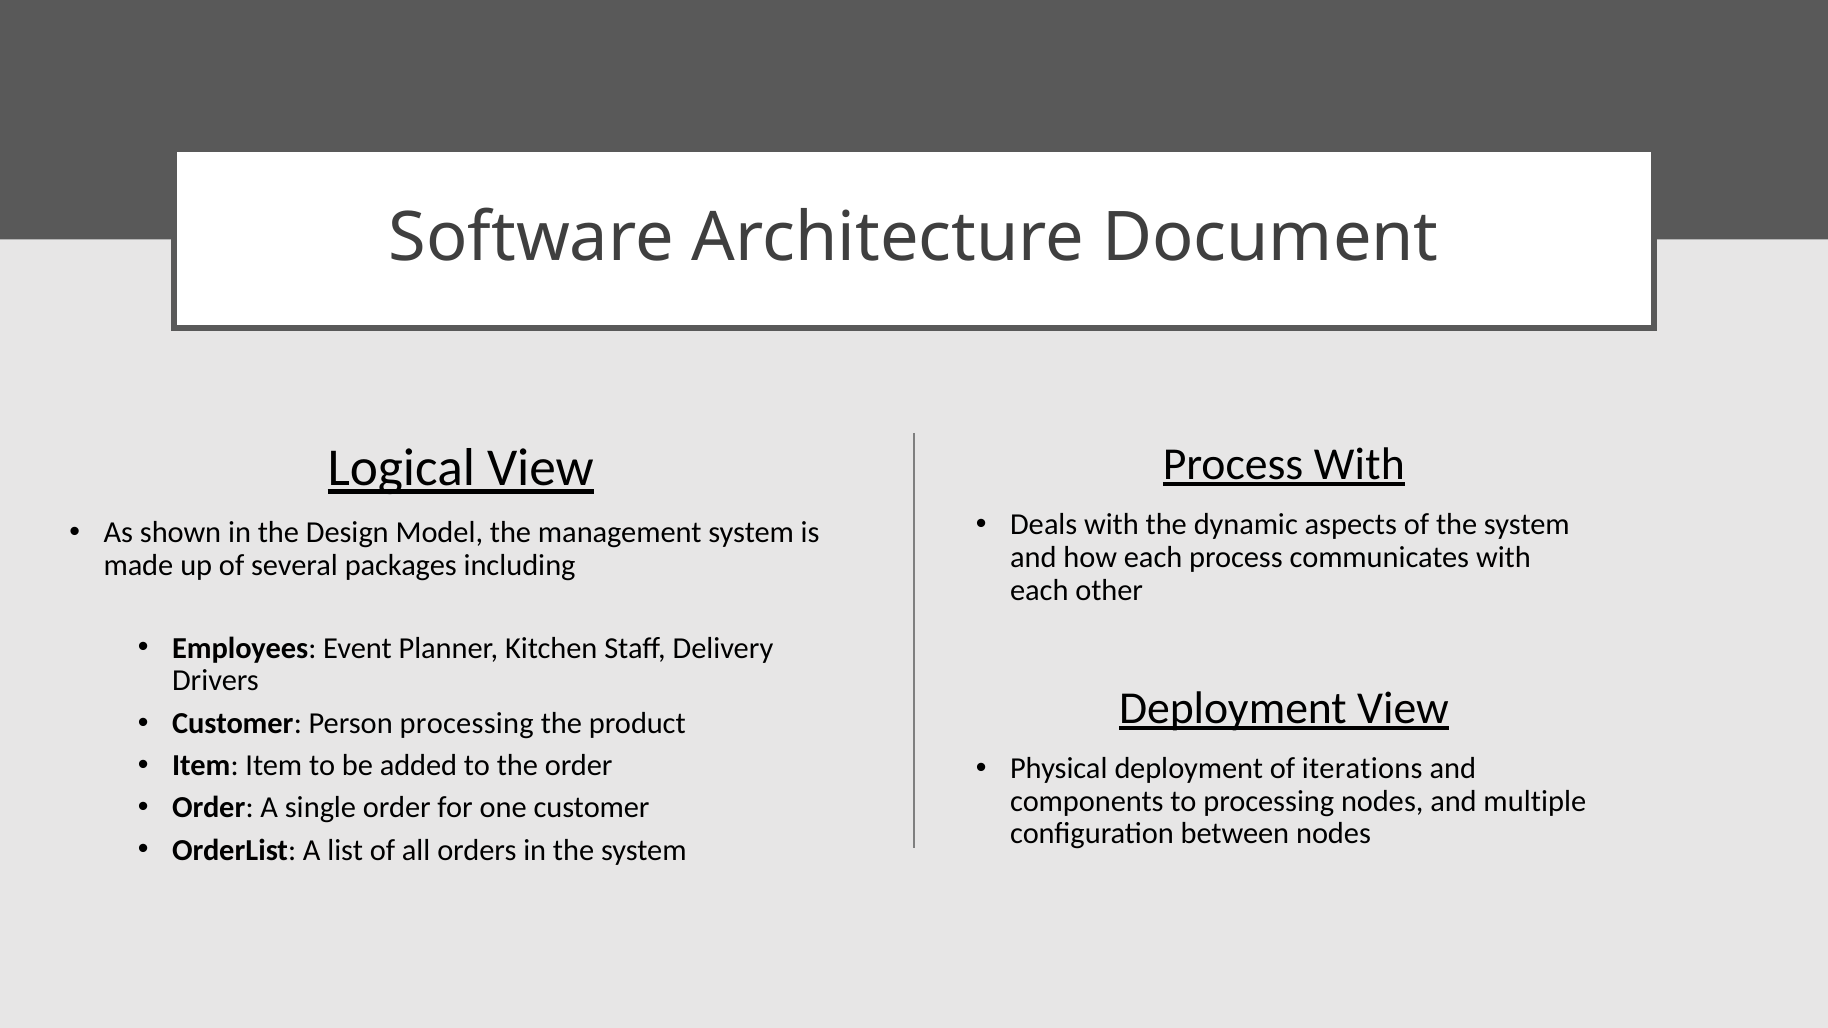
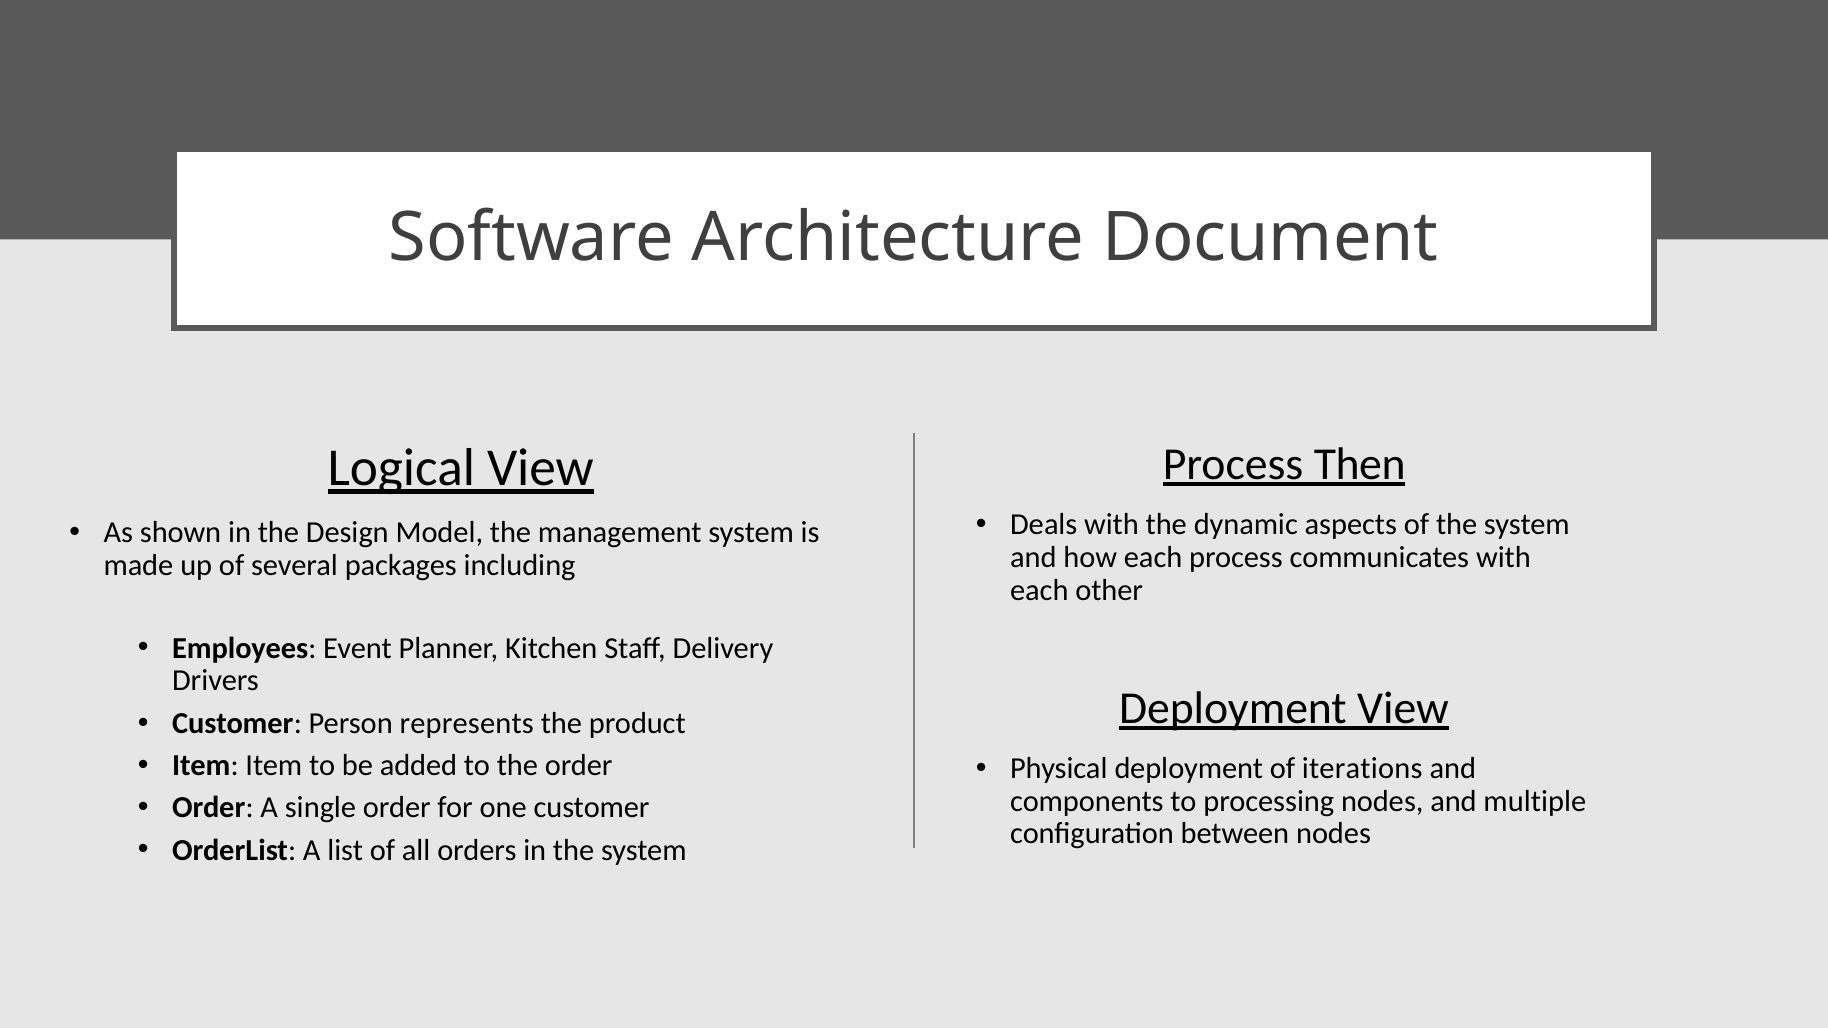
Process With: With -> Then
Person processing: processing -> represents
